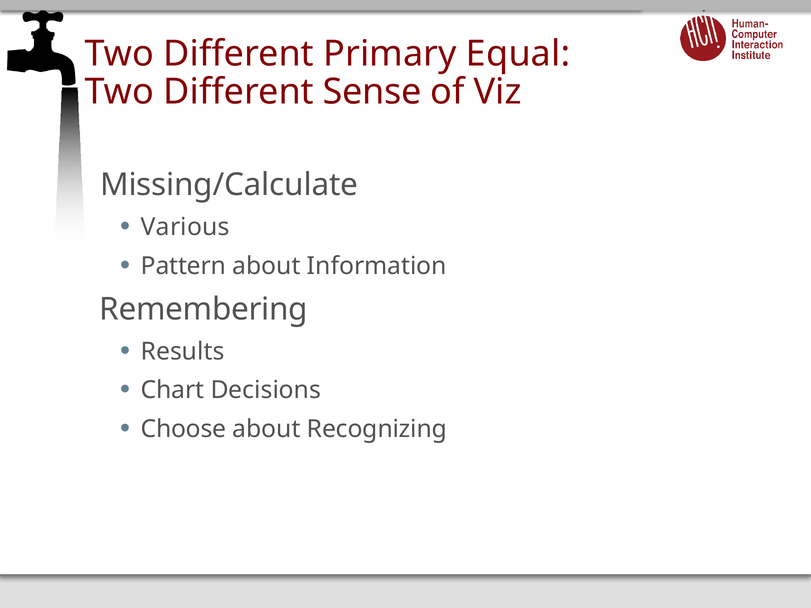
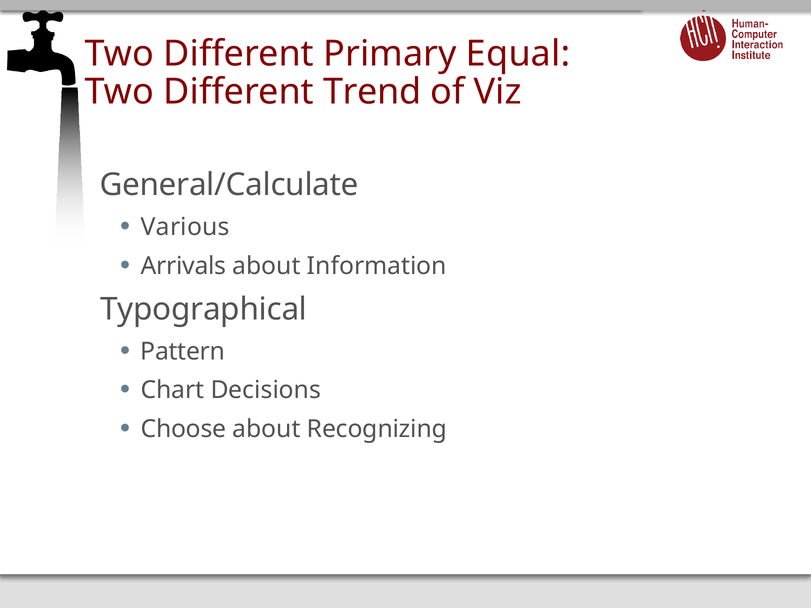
Sense: Sense -> Trend
Missing/Calculate: Missing/Calculate -> General/Calculate
Pattern: Pattern -> Arrivals
Remembering: Remembering -> Typographical
Results: Results -> Pattern
